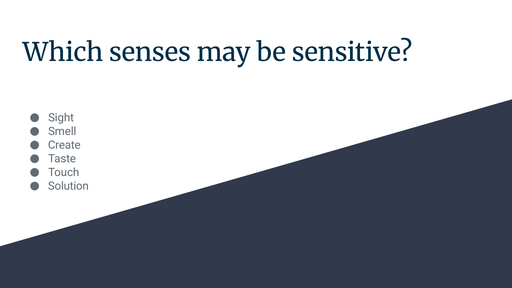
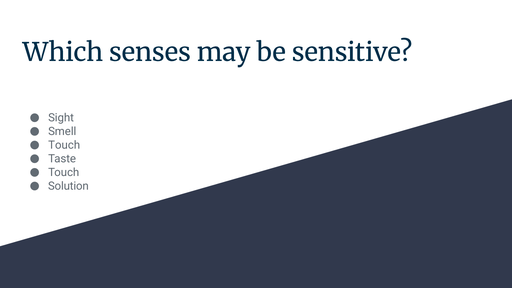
Create at (64, 145): Create -> Touch
